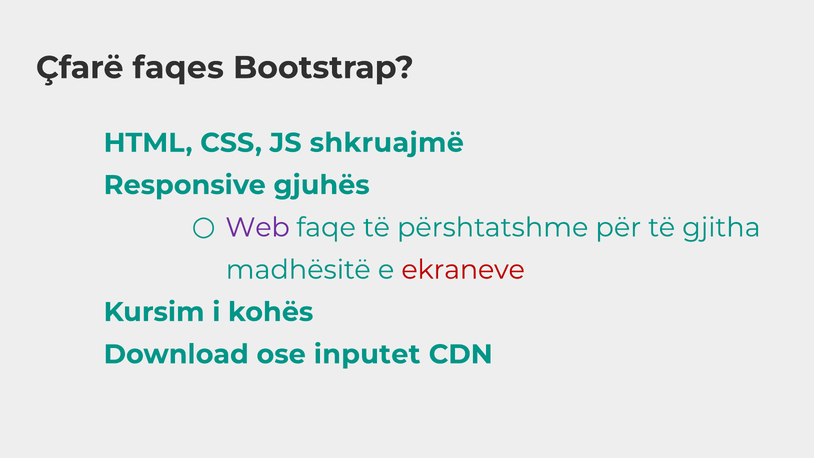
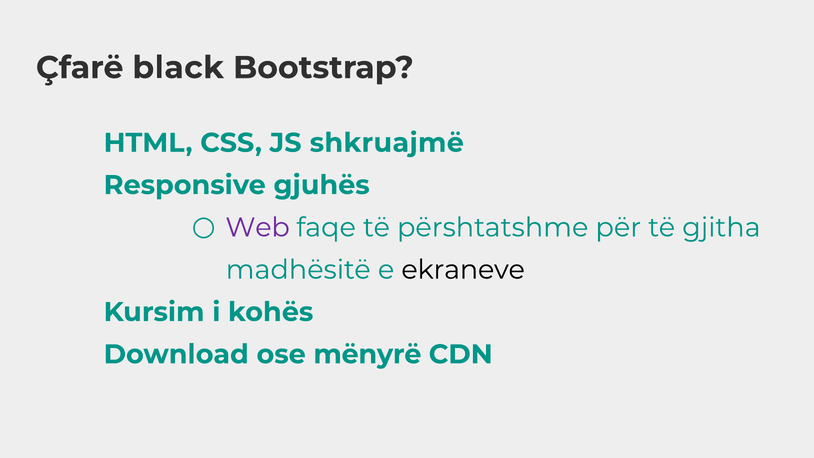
faqes: faqes -> black
ekraneve colour: red -> black
inputet: inputet -> mënyrë
